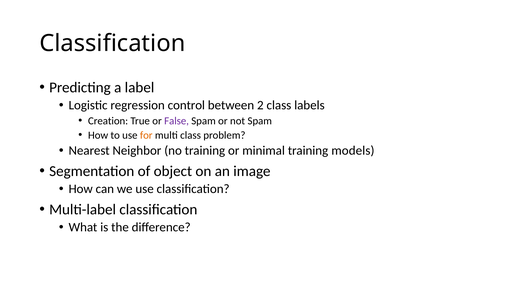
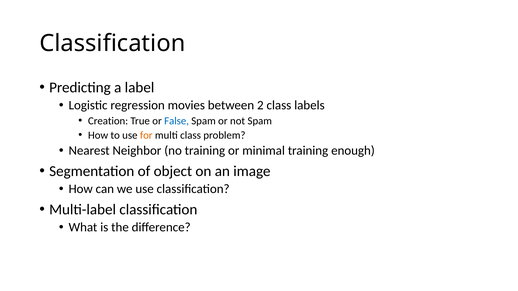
control: control -> movies
False colour: purple -> blue
models: models -> enough
